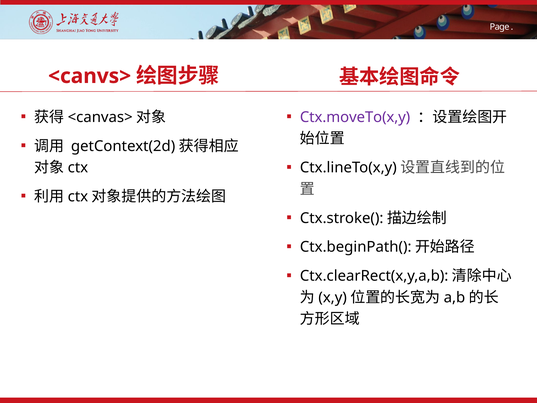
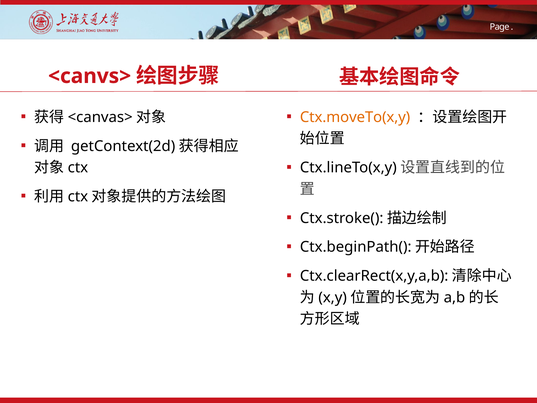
Ctx.moveTo(x,y colour: purple -> orange
